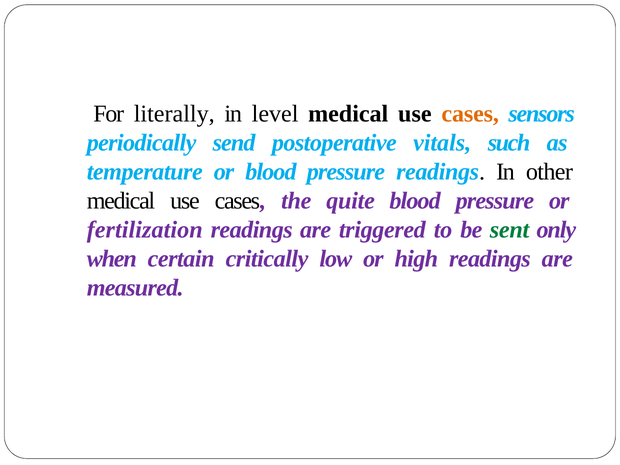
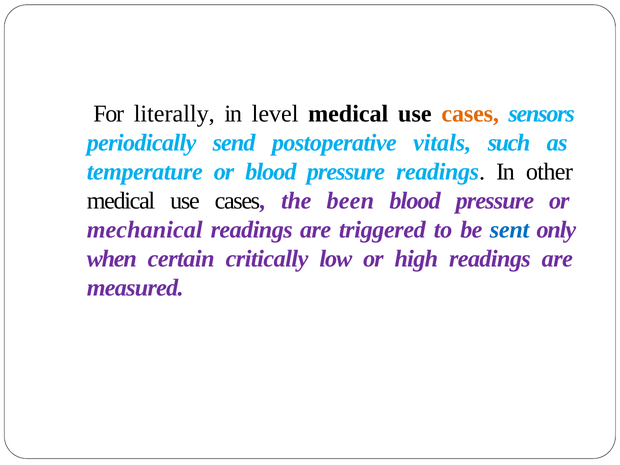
quite: quite -> been
fertilization: fertilization -> mechanical
sent colour: green -> blue
